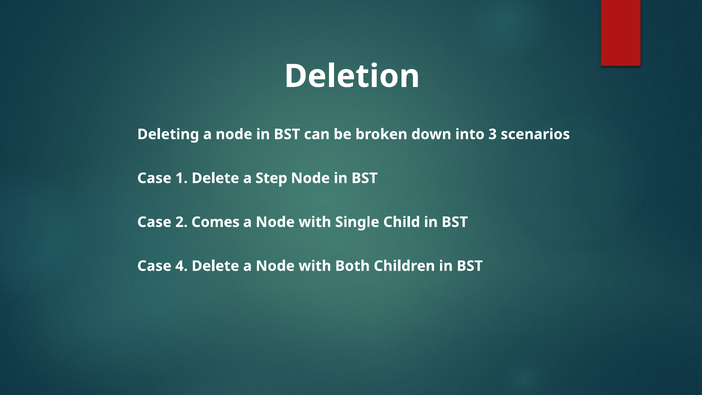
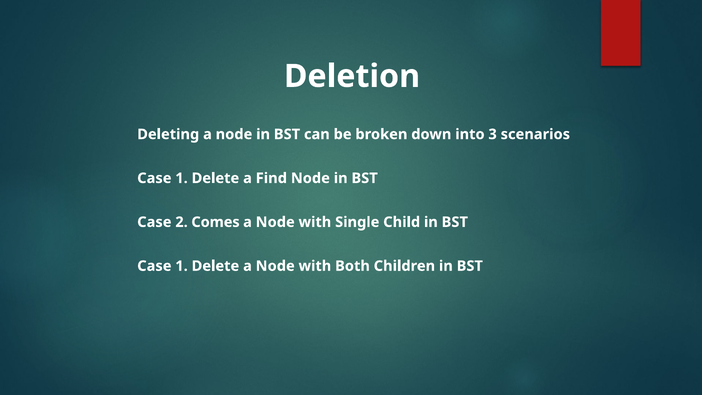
Step: Step -> Find
4 at (182, 266): 4 -> 1
